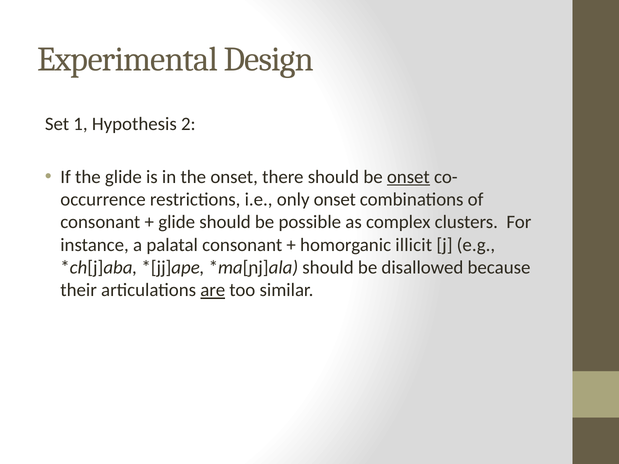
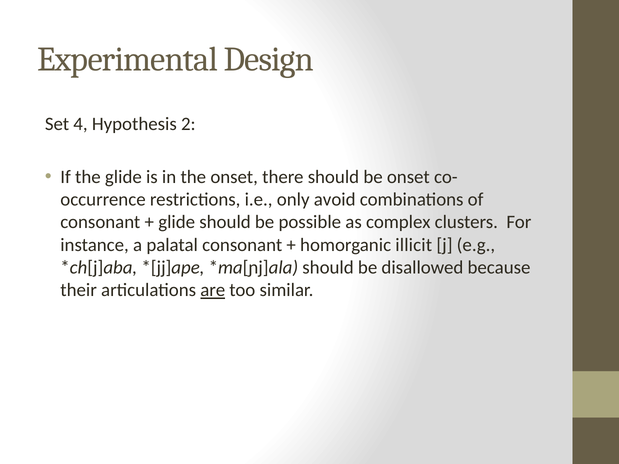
1: 1 -> 4
onset at (408, 177) underline: present -> none
only onset: onset -> avoid
